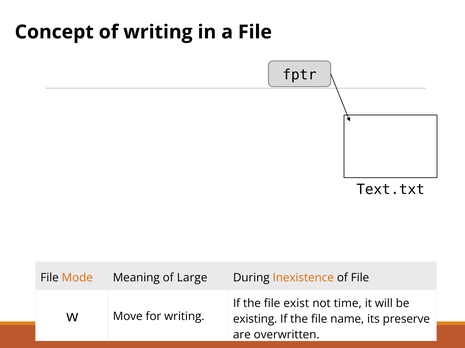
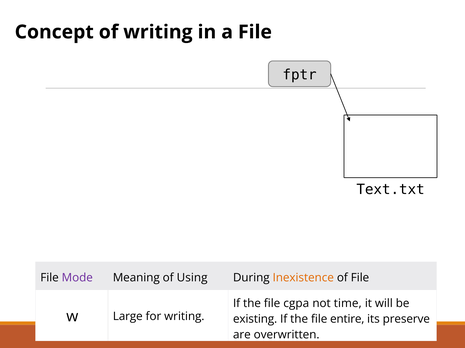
Mode colour: orange -> purple
Large: Large -> Using
exist: exist -> cgpa
Move: Move -> Large
name: name -> entire
